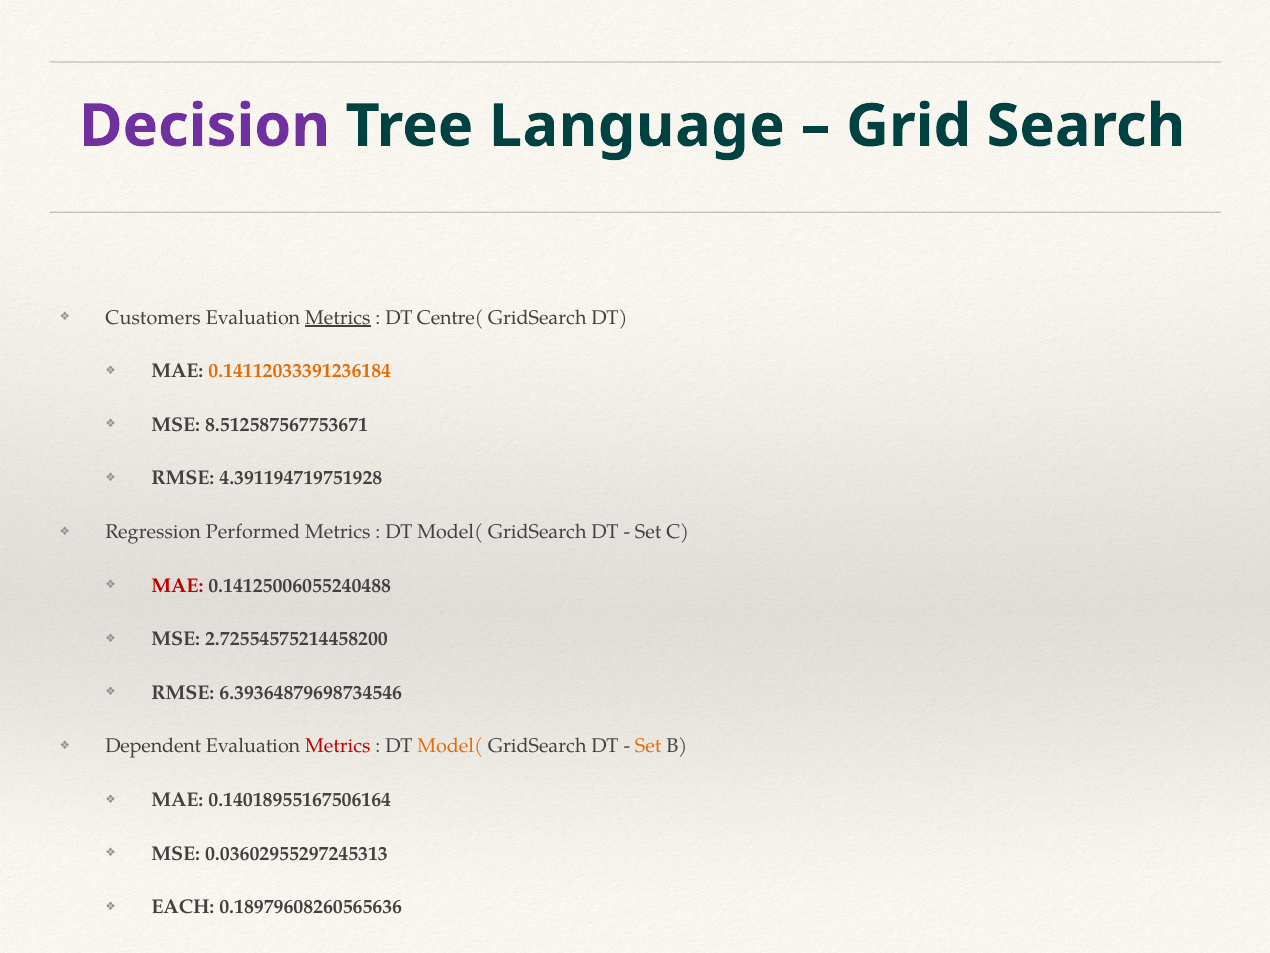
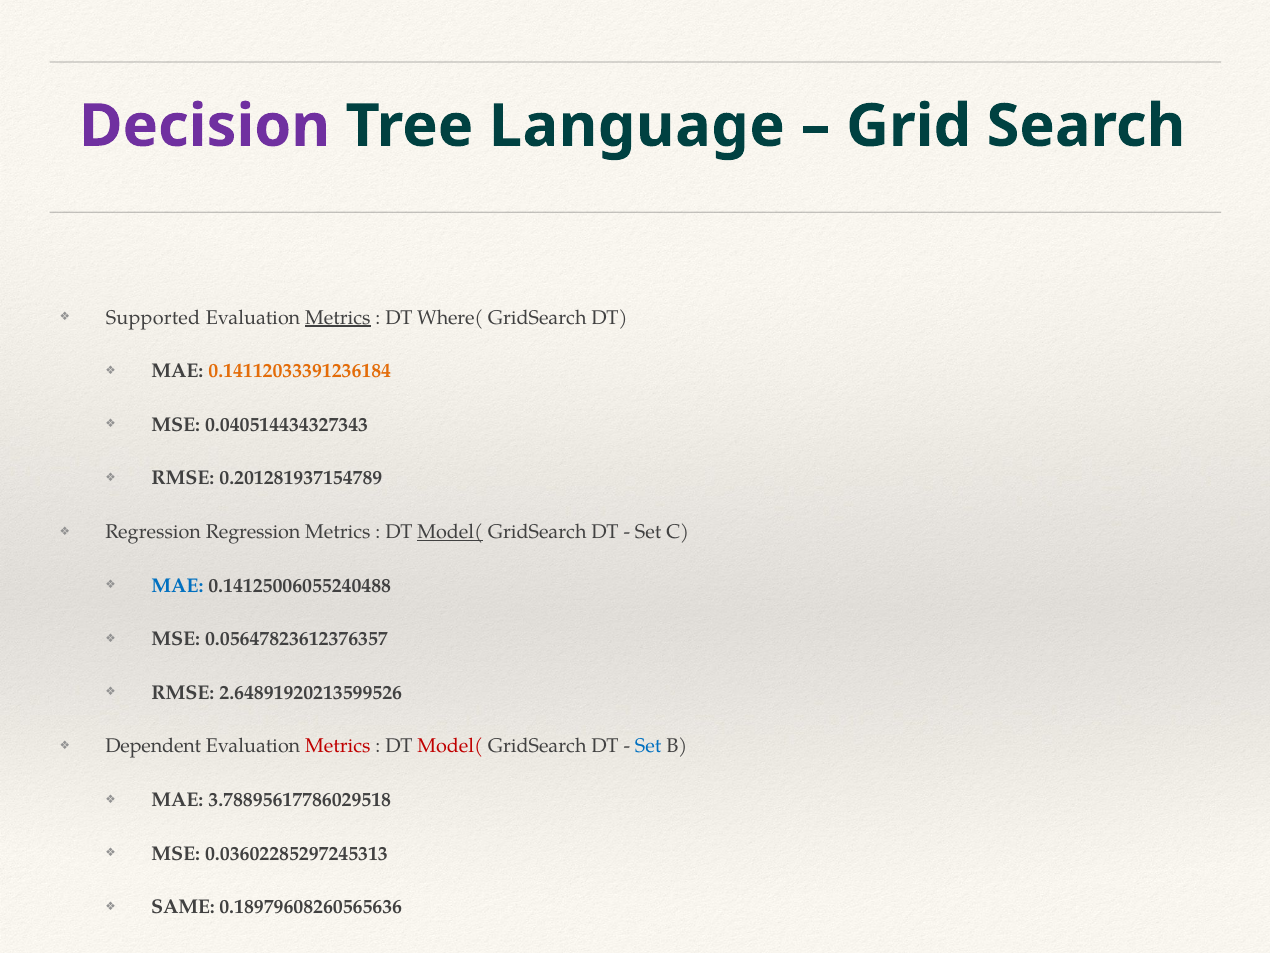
Customers: Customers -> Supported
Centre(: Centre( -> Where(
8.512587567753671: 8.512587567753671 -> 0.040514434327343
4.391194719751928: 4.391194719751928 -> 0.201281937154789
Regression Performed: Performed -> Regression
Model( at (450, 532) underline: none -> present
MAE at (177, 585) colour: red -> blue
2.72554575214458200: 2.72554575214458200 -> 0.05647823612376357
6.39364879698734546: 6.39364879698734546 -> 2.64891920213599526
Model( at (450, 746) colour: orange -> red
Set at (648, 746) colour: orange -> blue
0.14018955167506164: 0.14018955167506164 -> 3.78895617786029518
0.03602955297245313: 0.03602955297245313 -> 0.03602285297245313
EACH: EACH -> SAME
